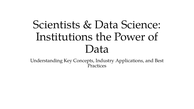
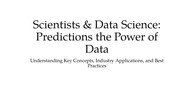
Institutions: Institutions -> Predictions
